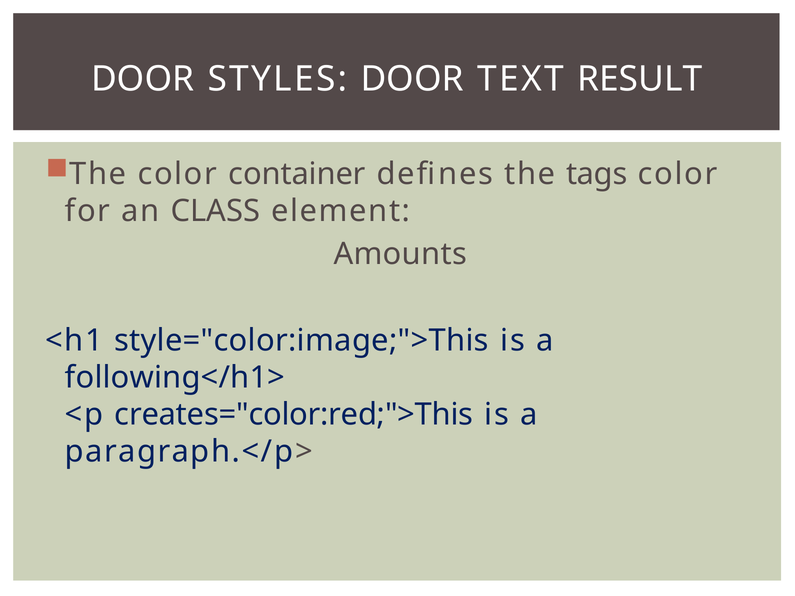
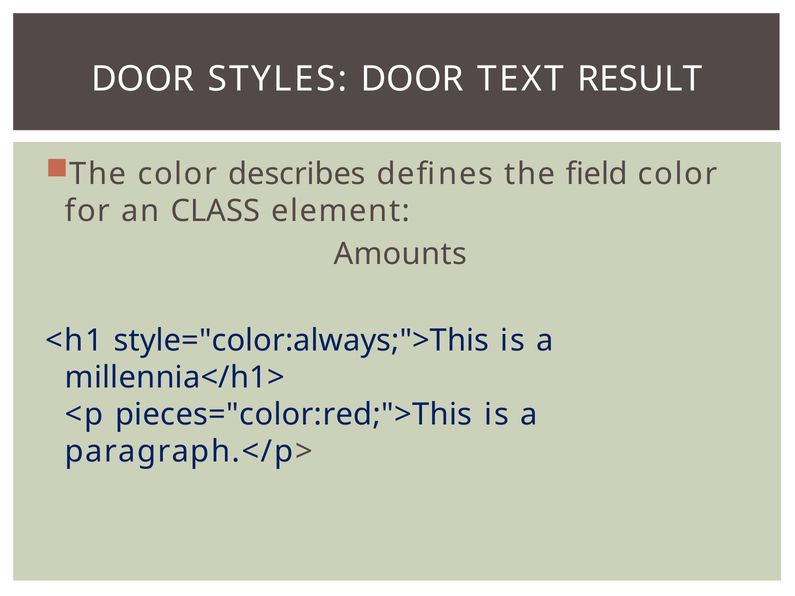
container: container -> describes
tags: tags -> field
style="color:image;">This: style="color:image;">This -> style="color:always;">This
following</h1>: following</h1> -> millennia</h1>
creates="color:red;">This: creates="color:red;">This -> pieces="color:red;">This
